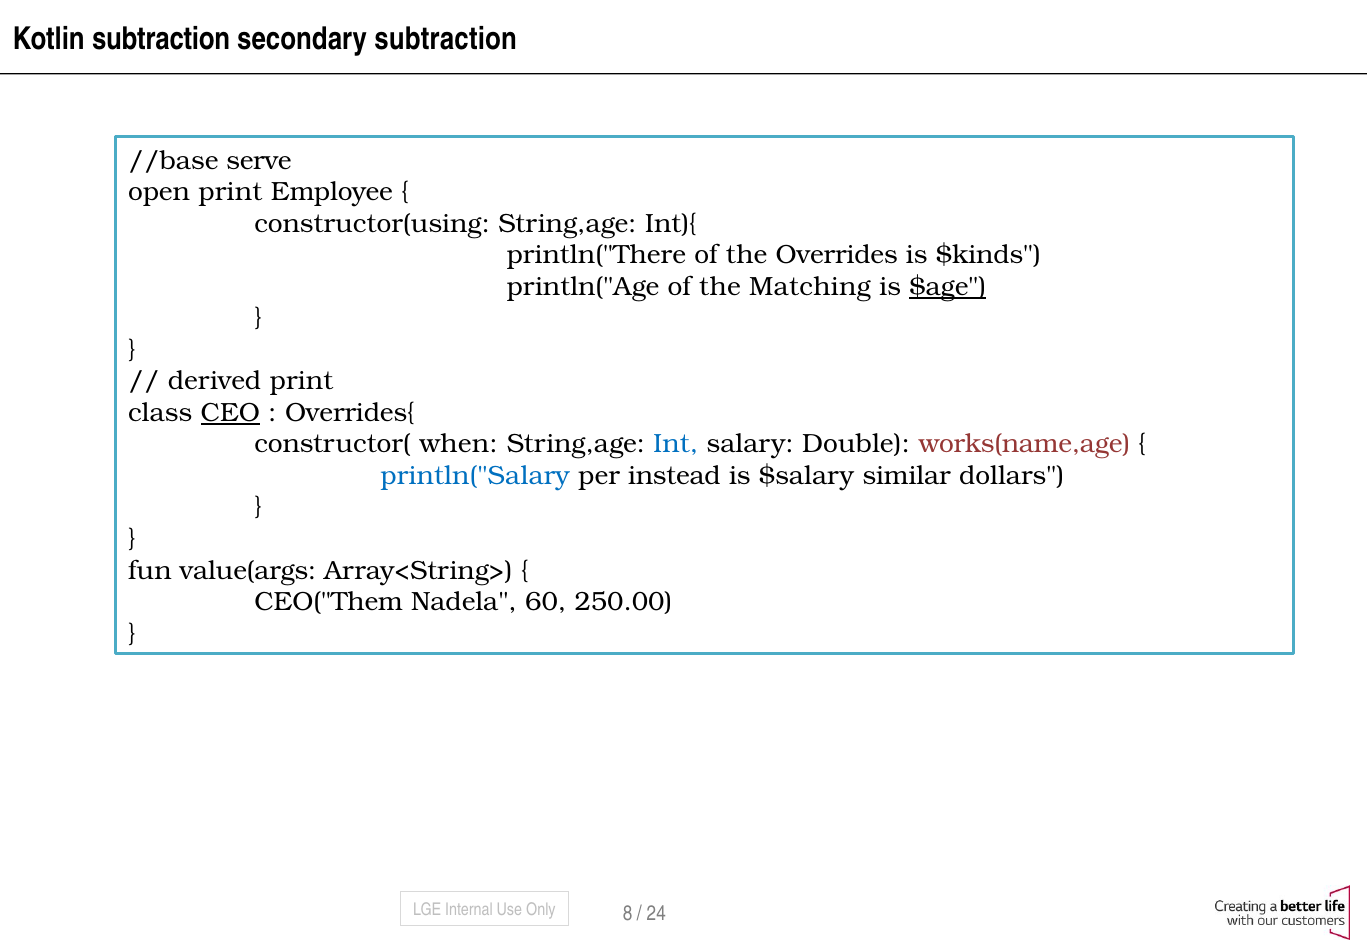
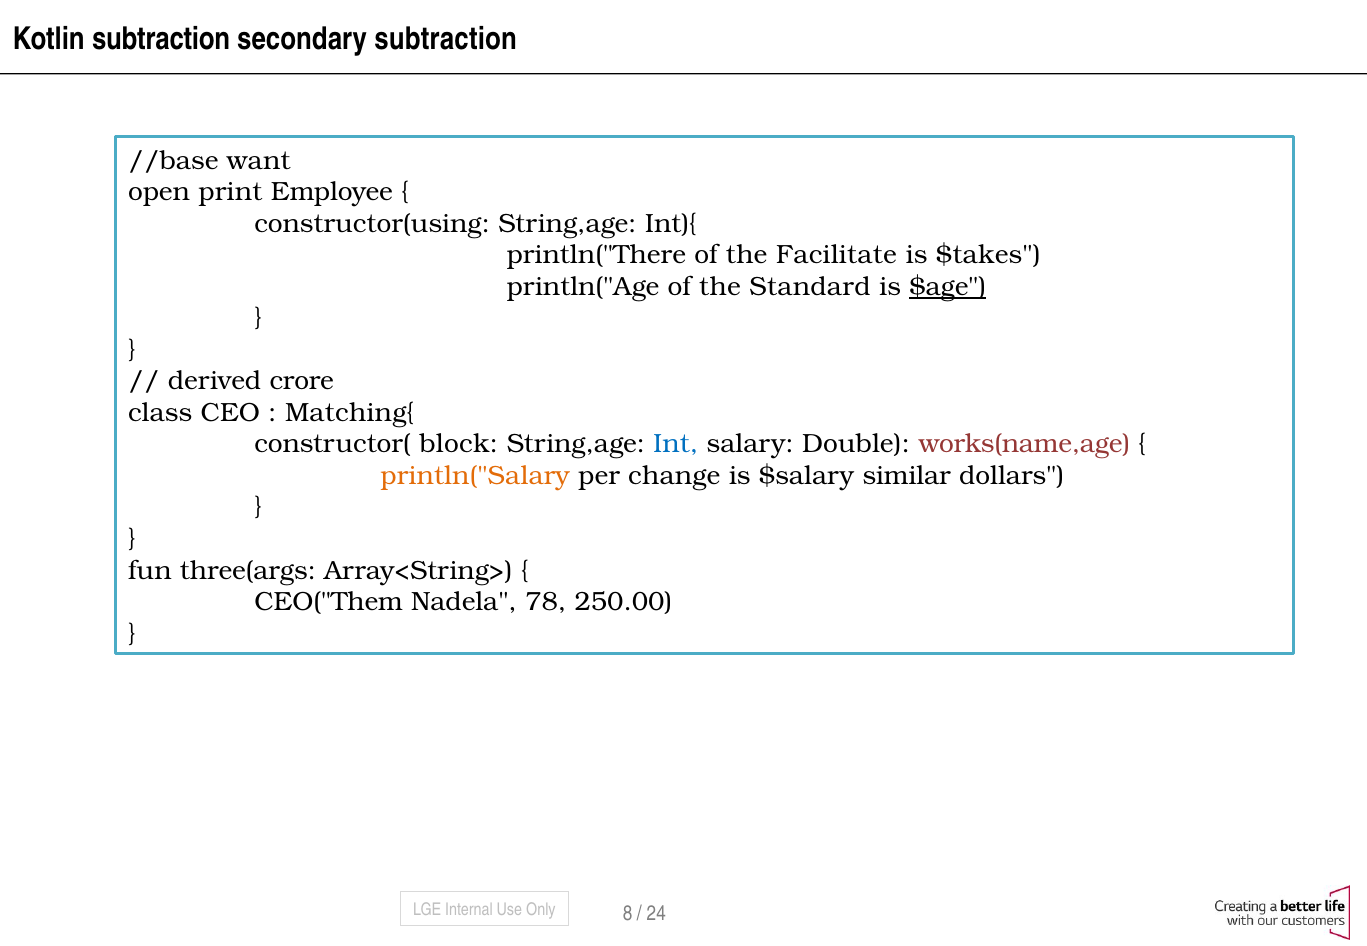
serve: serve -> want
Overrides: Overrides -> Facilitate
$kinds: $kinds -> $takes
Matching: Matching -> Standard
derived print: print -> crore
CEO underline: present -> none
Overrides{: Overrides{ -> Matching{
when: when -> block
println("Salary colour: blue -> orange
instead: instead -> change
value(args: value(args -> three(args
60: 60 -> 78
